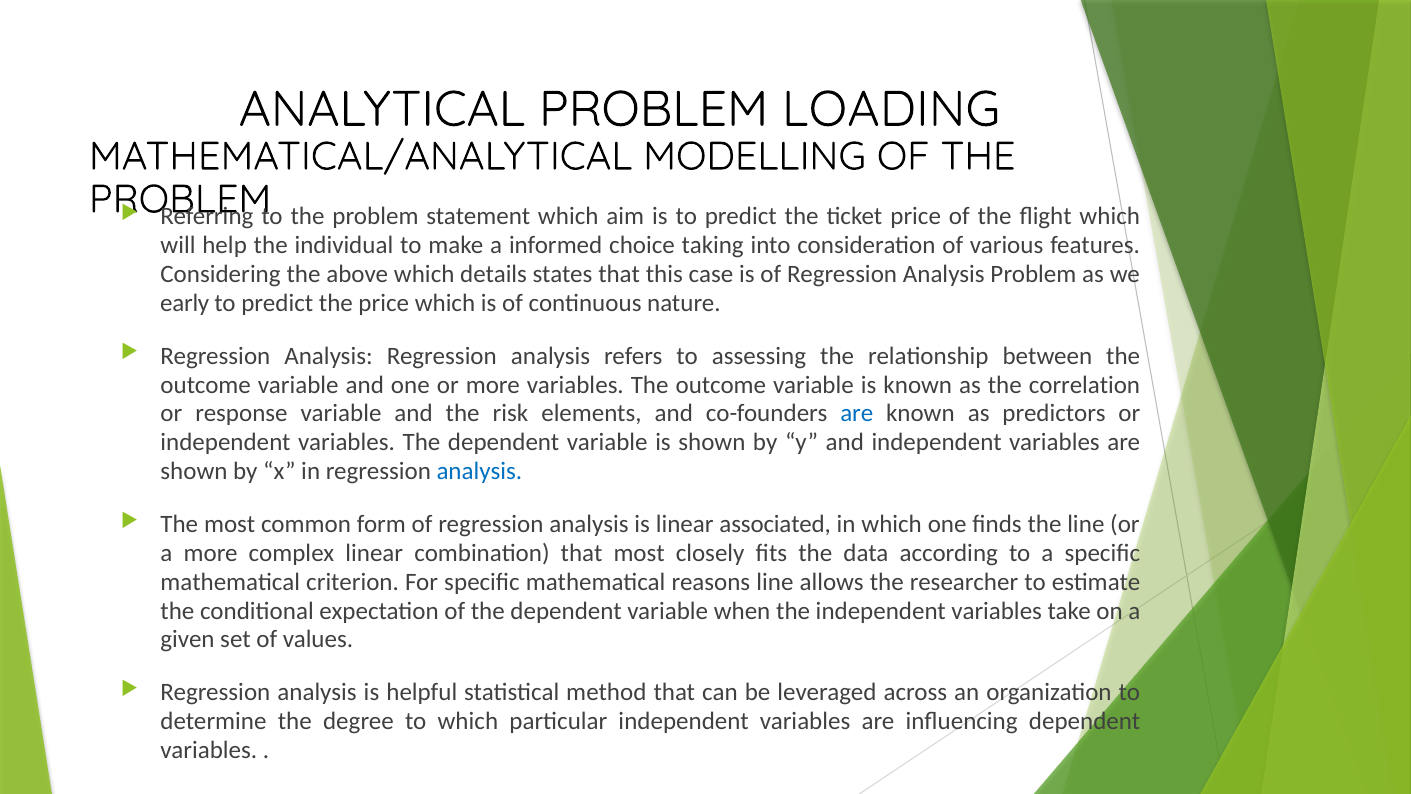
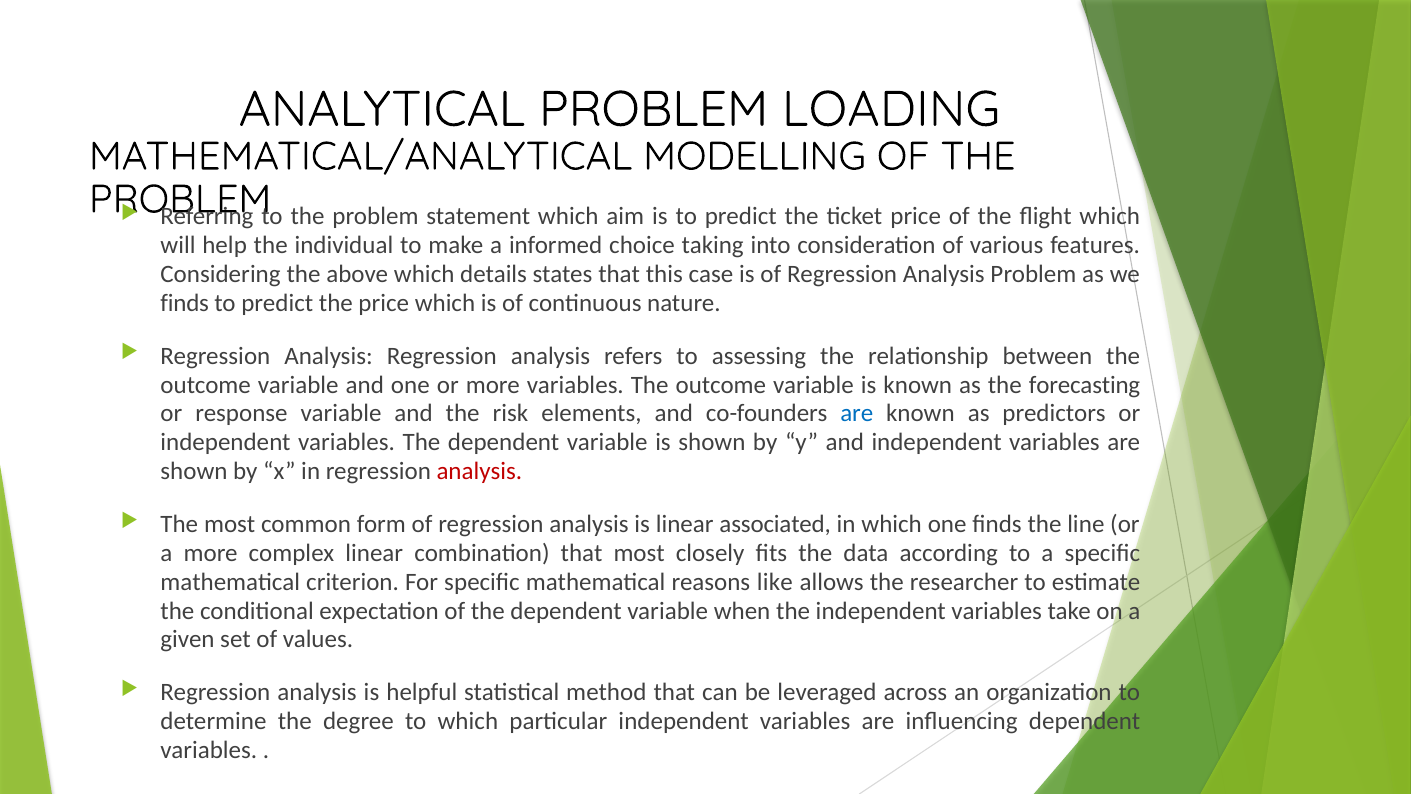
early at (185, 303): early -> finds
correlation: correlation -> forecasting
analysis at (479, 471) colour: blue -> red
reasons line: line -> like
